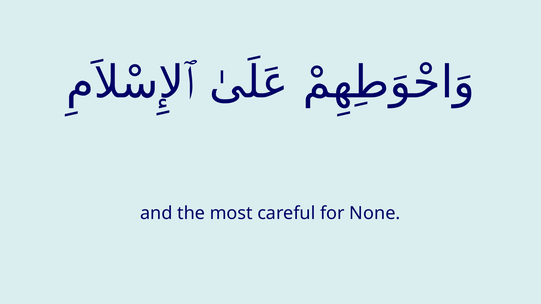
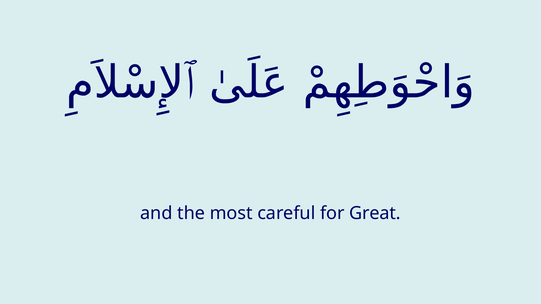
None: None -> Great
